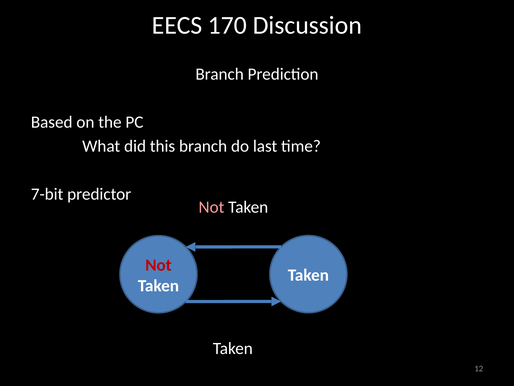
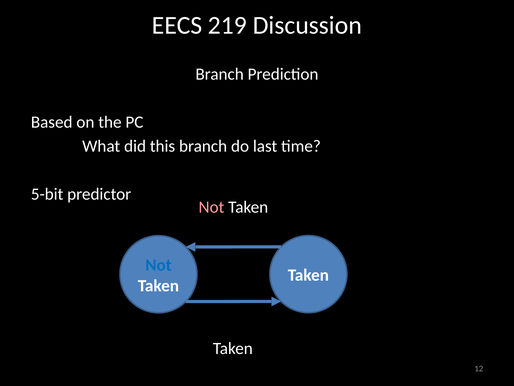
170: 170 -> 219
7-bit: 7-bit -> 5-bit
Not at (158, 265) colour: red -> blue
